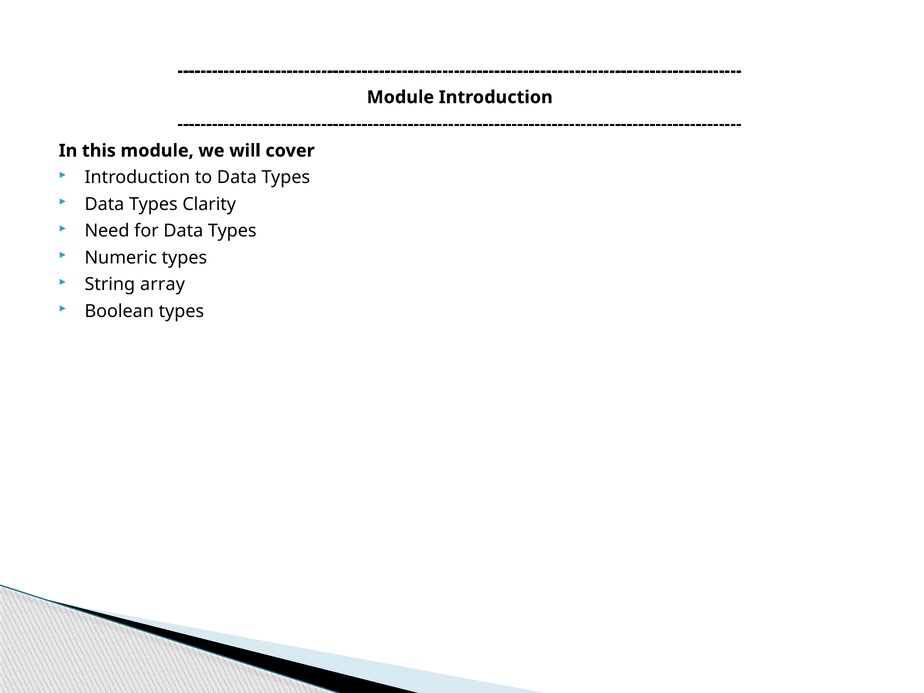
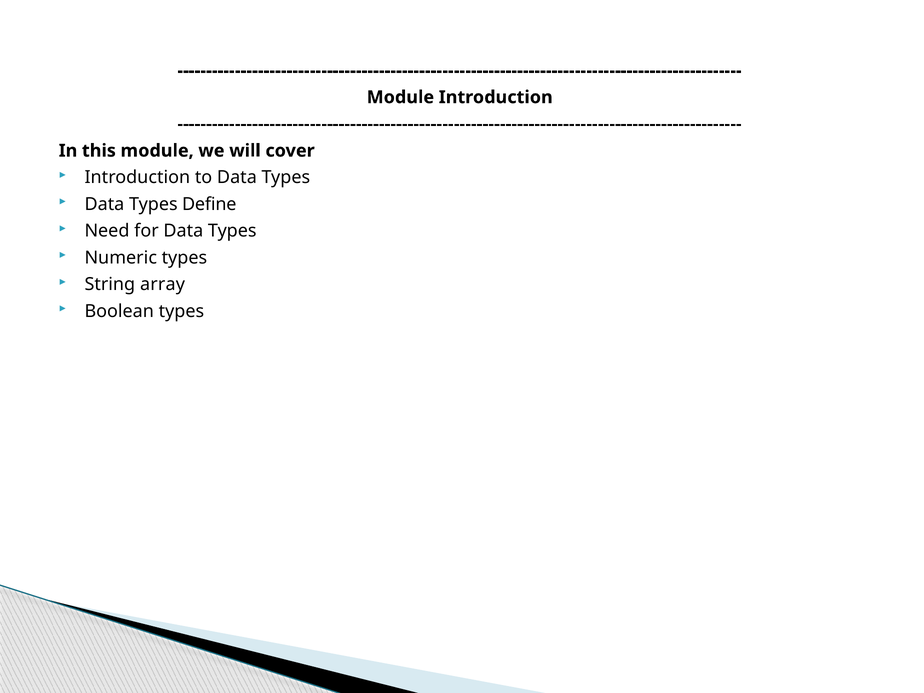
Clarity: Clarity -> Define
